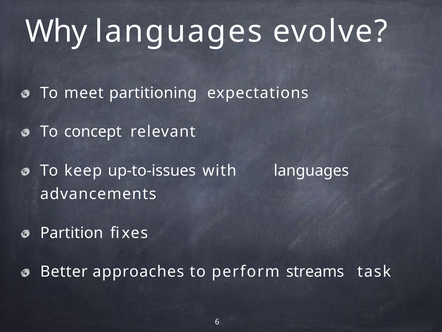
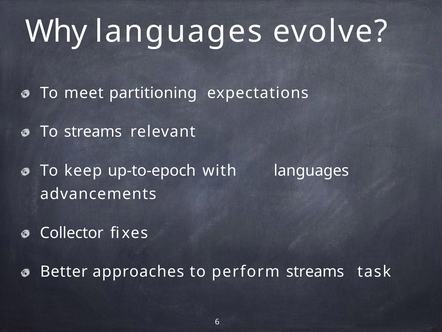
To concept: concept -> streams
up-to-issues: up-to-issues -> up-to-epoch
Partition: Partition -> Collector
